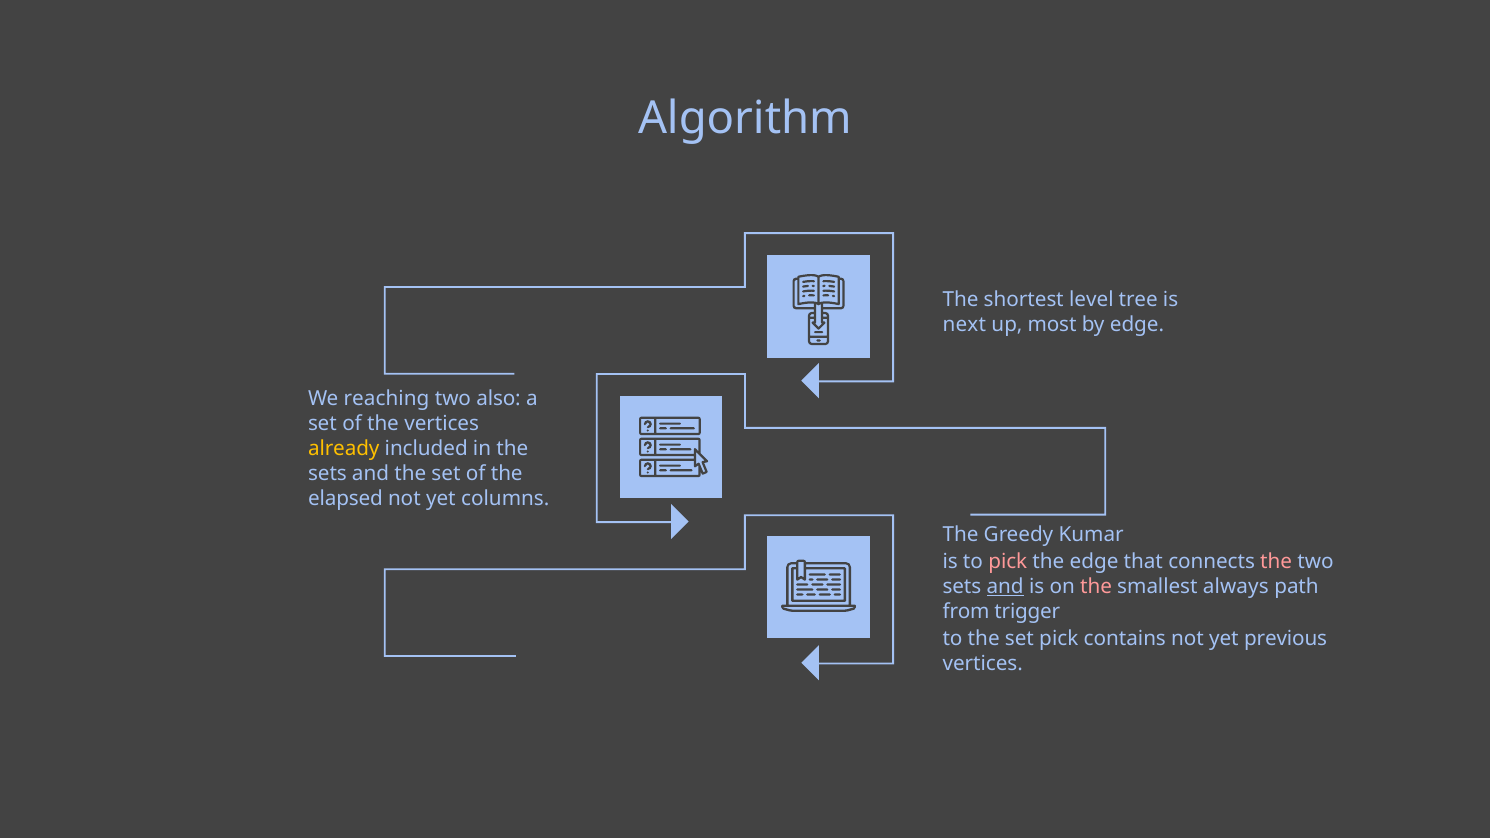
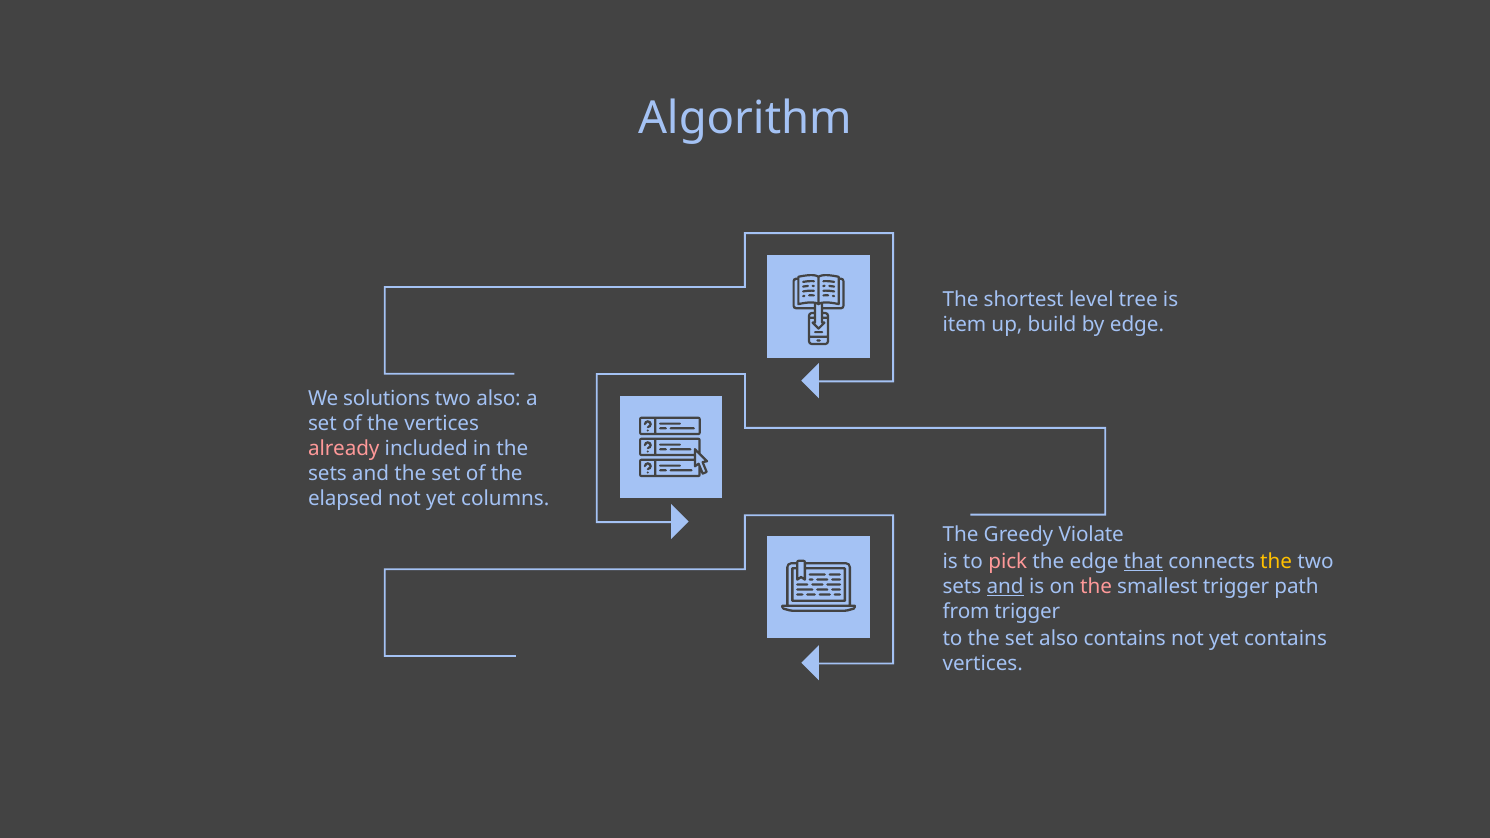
next: next -> item
most: most -> build
reaching: reaching -> solutions
already colour: yellow -> pink
Kumar: Kumar -> Violate
that underline: none -> present
the at (1276, 562) colour: pink -> yellow
smallest always: always -> trigger
set pick: pick -> also
yet previous: previous -> contains
